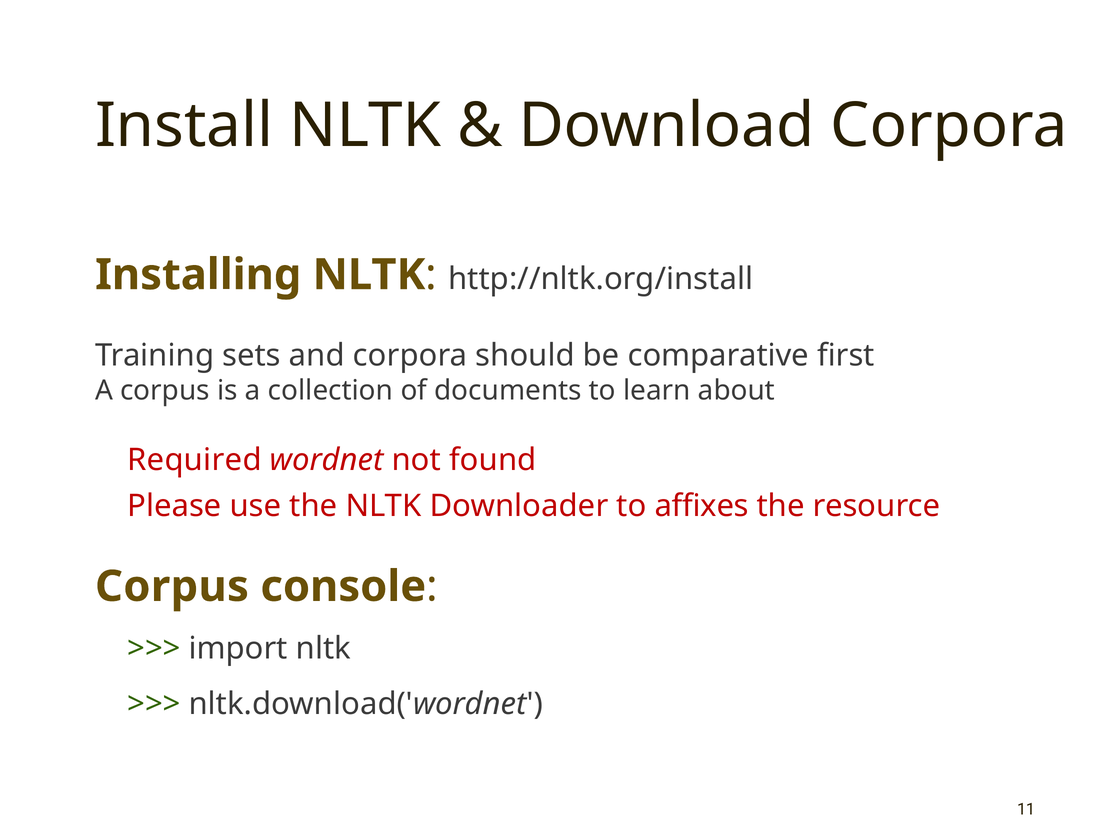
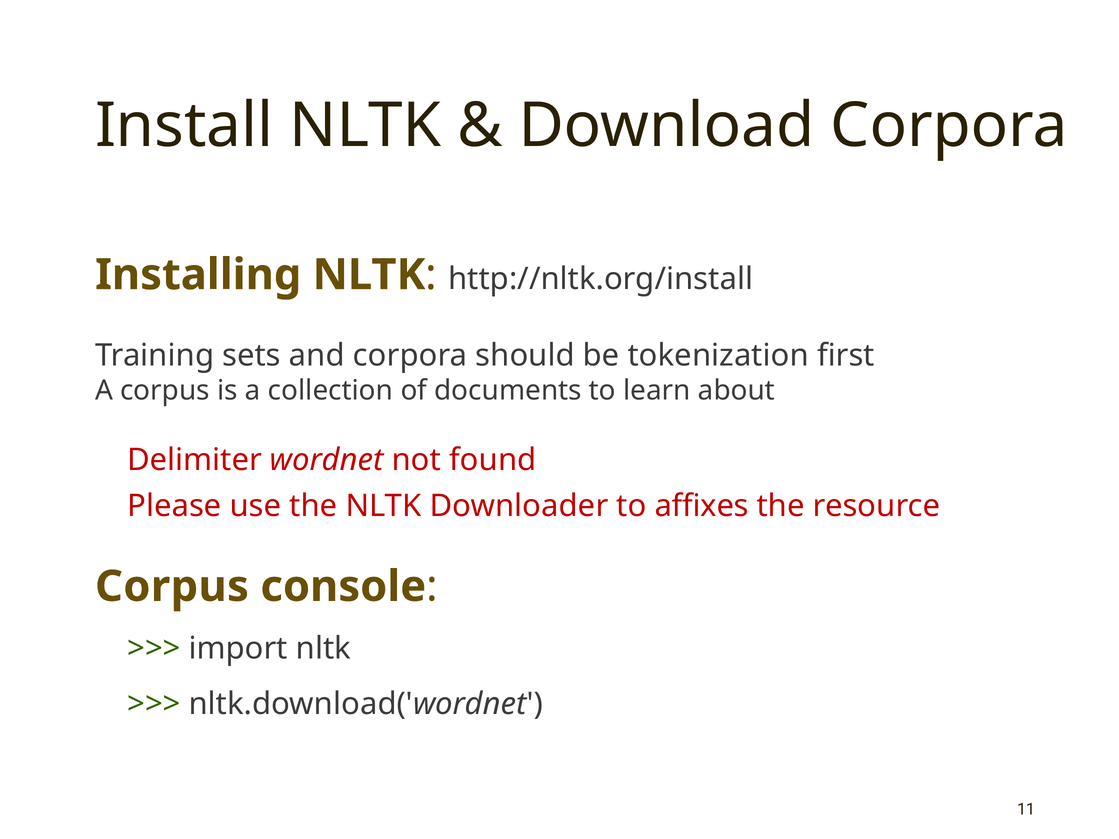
comparative: comparative -> tokenization
Required: Required -> Delimiter
